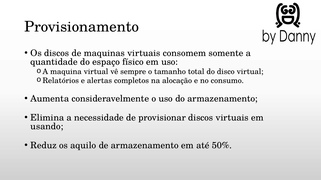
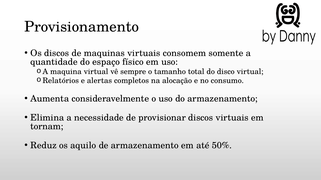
usando: usando -> tornam
